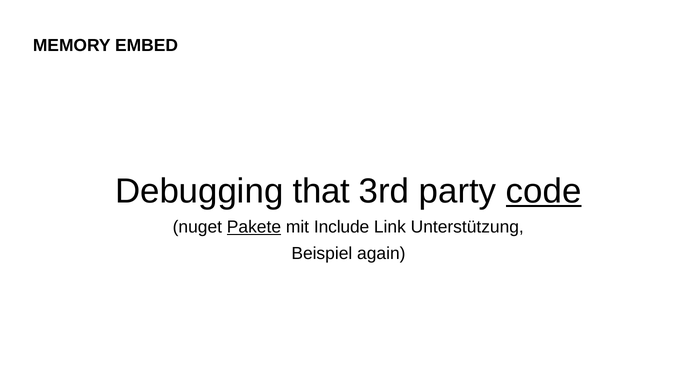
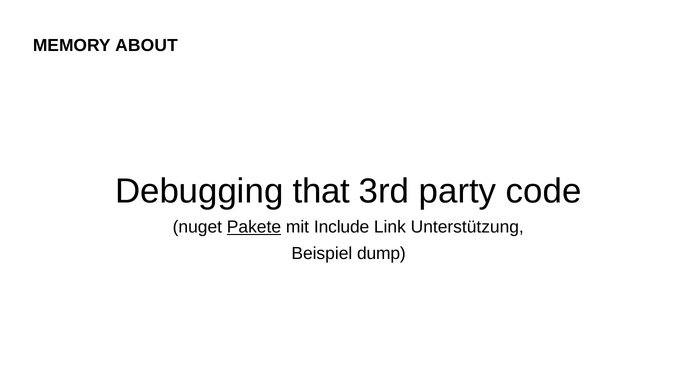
EMBED: EMBED -> ABOUT
code underline: present -> none
again: again -> dump
